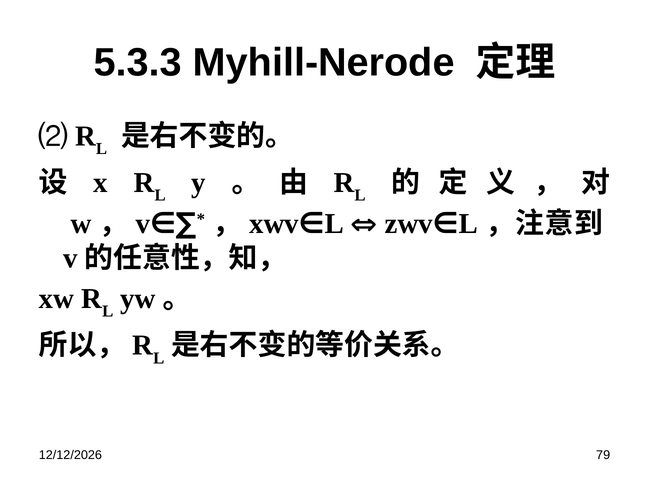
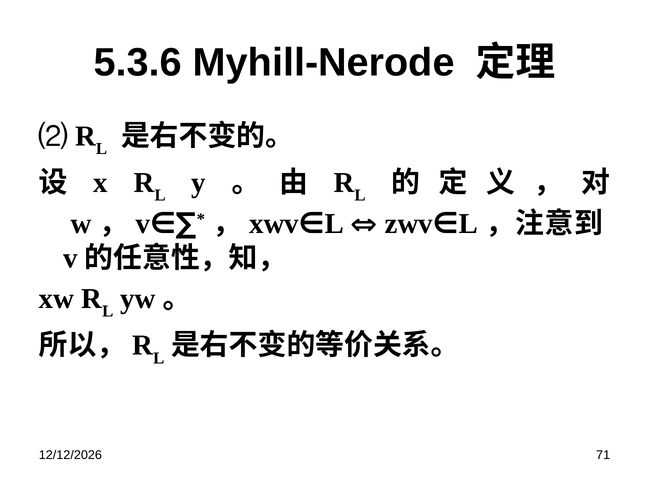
5.3.3: 5.3.3 -> 5.3.6
79: 79 -> 71
